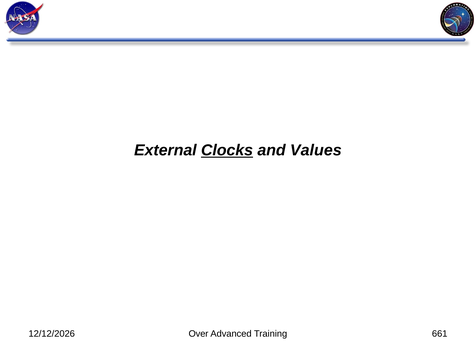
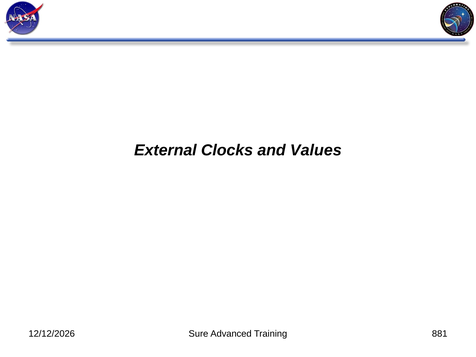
Clocks underline: present -> none
Over: Over -> Sure
661: 661 -> 881
